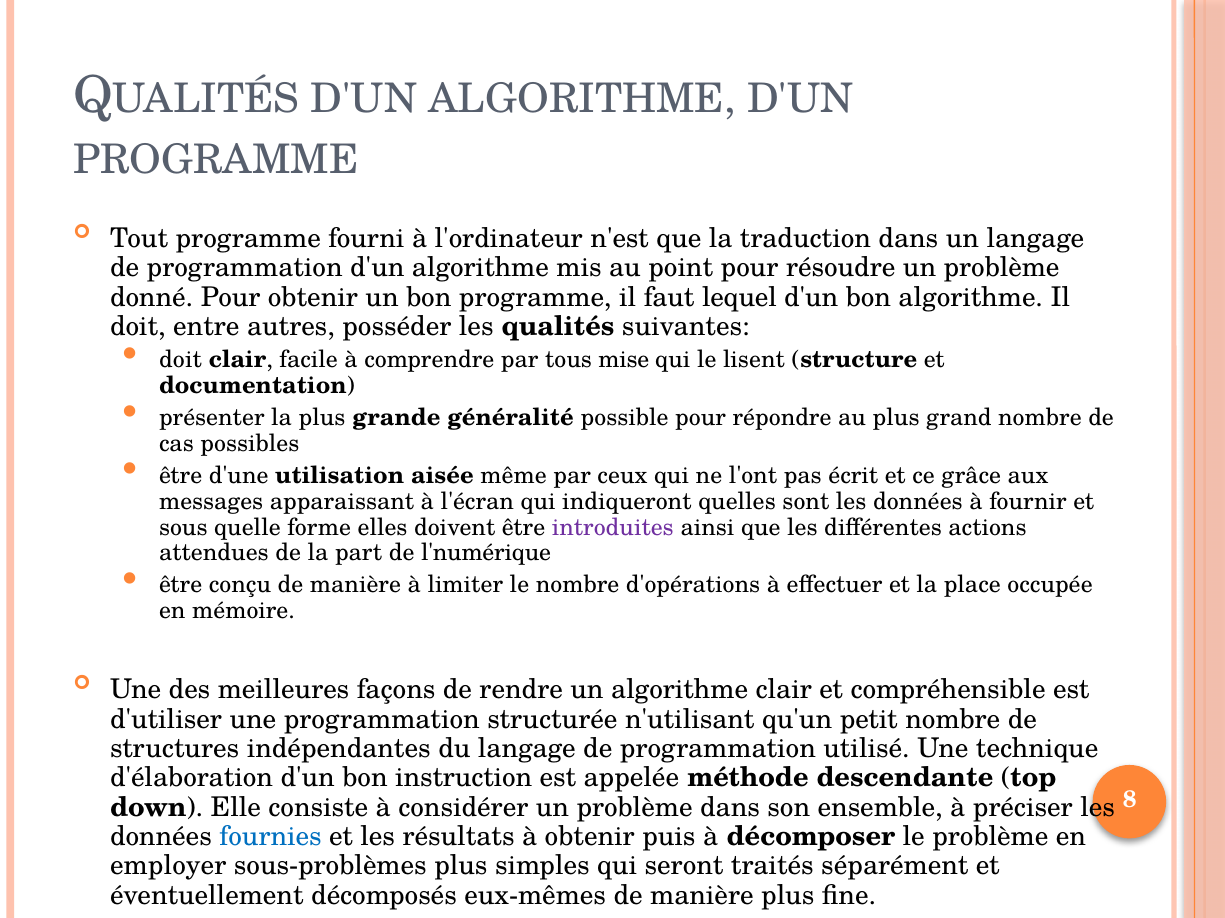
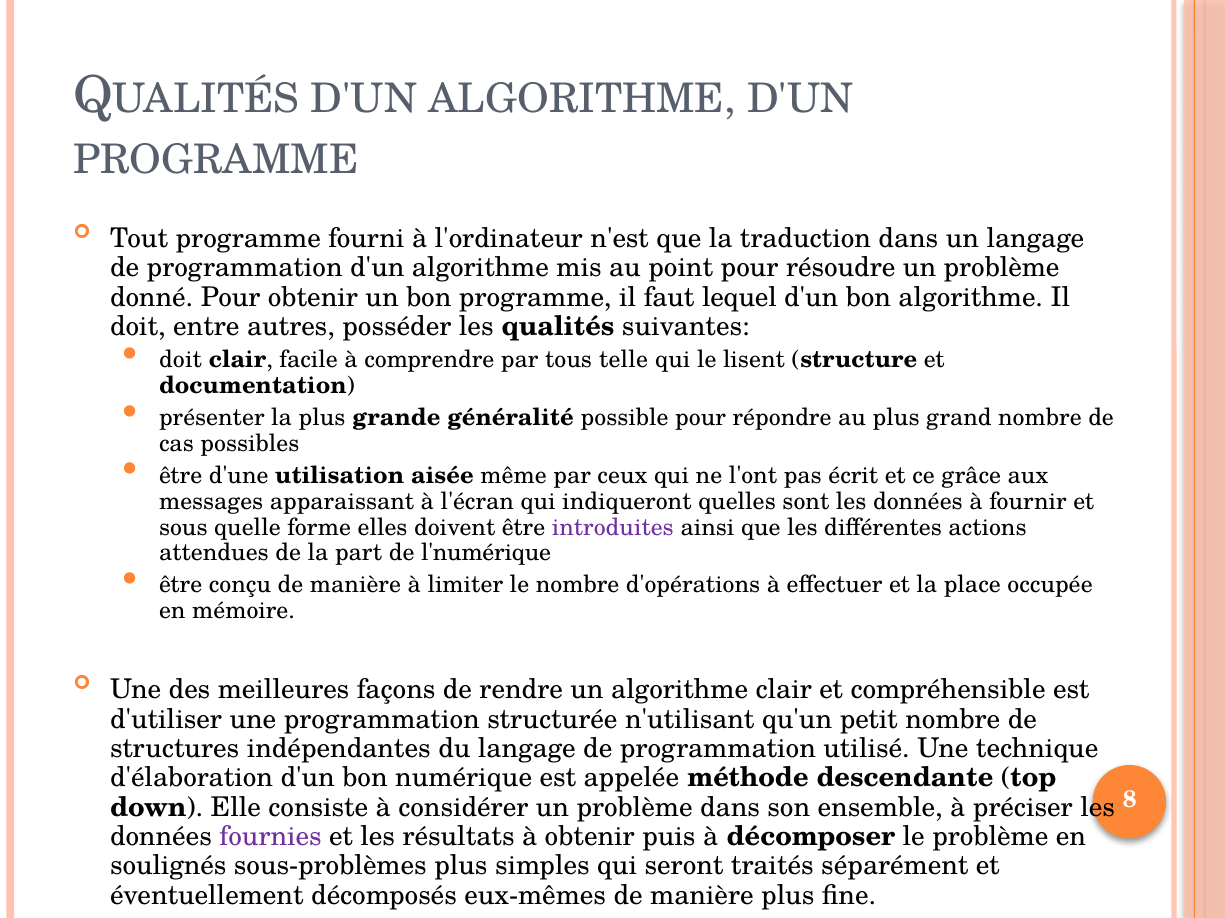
mise: mise -> telle
instruction: instruction -> numérique
fournies colour: blue -> purple
employer: employer -> soulignés
